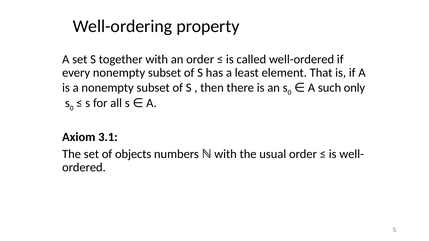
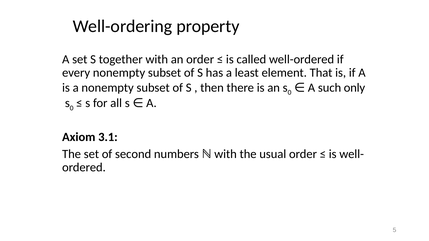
objects: objects -> second
